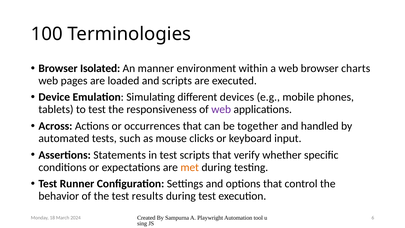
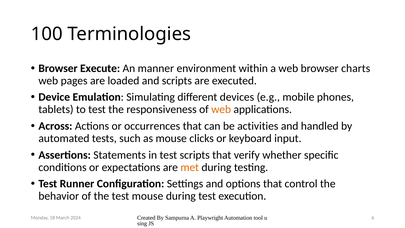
Isolated: Isolated -> Execute
web at (221, 109) colour: purple -> orange
together: together -> activities
test results: results -> mouse
